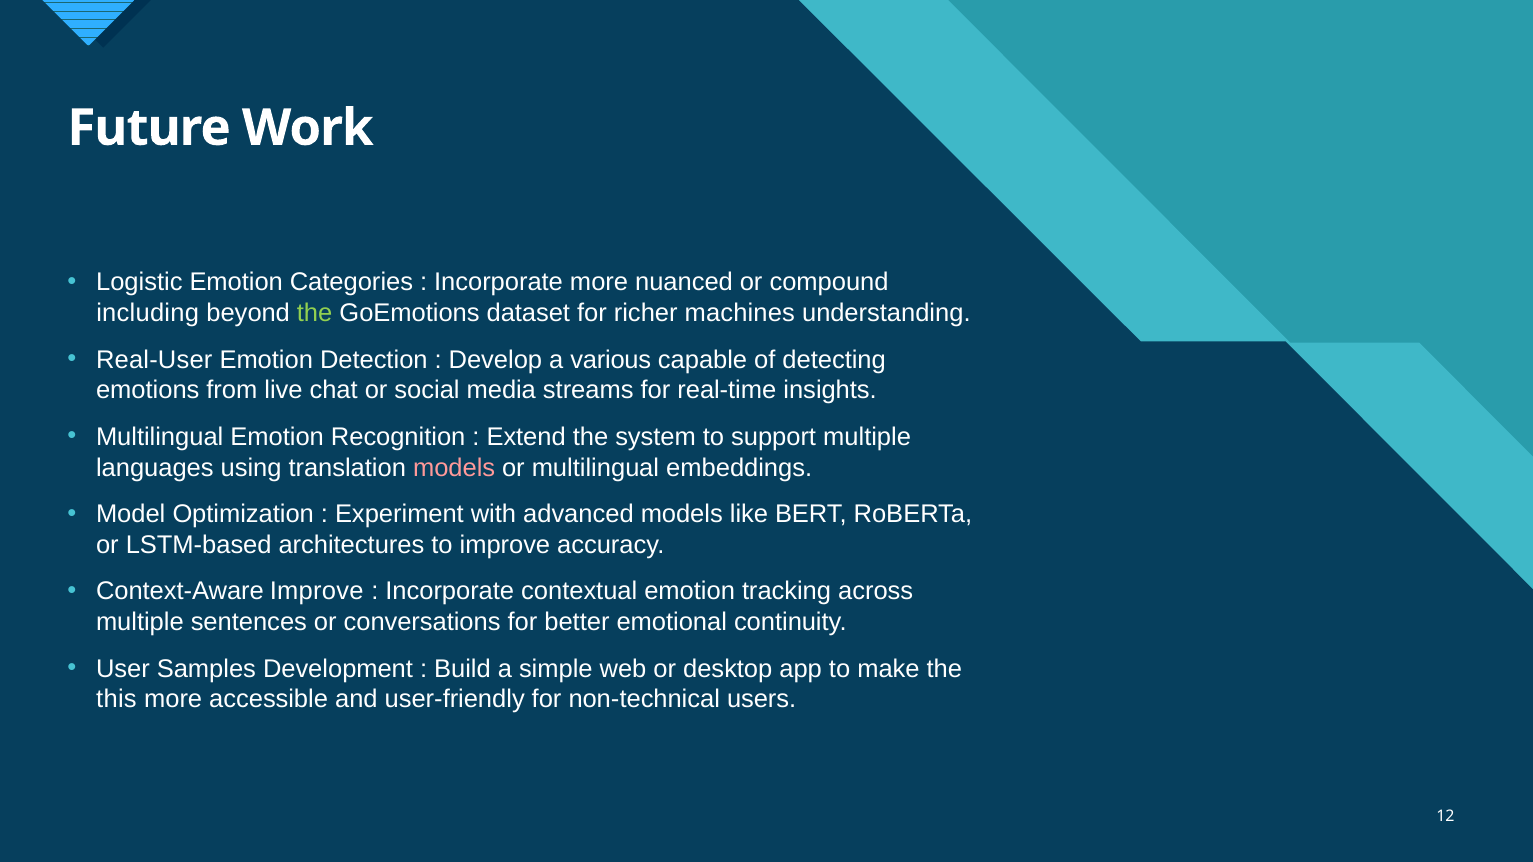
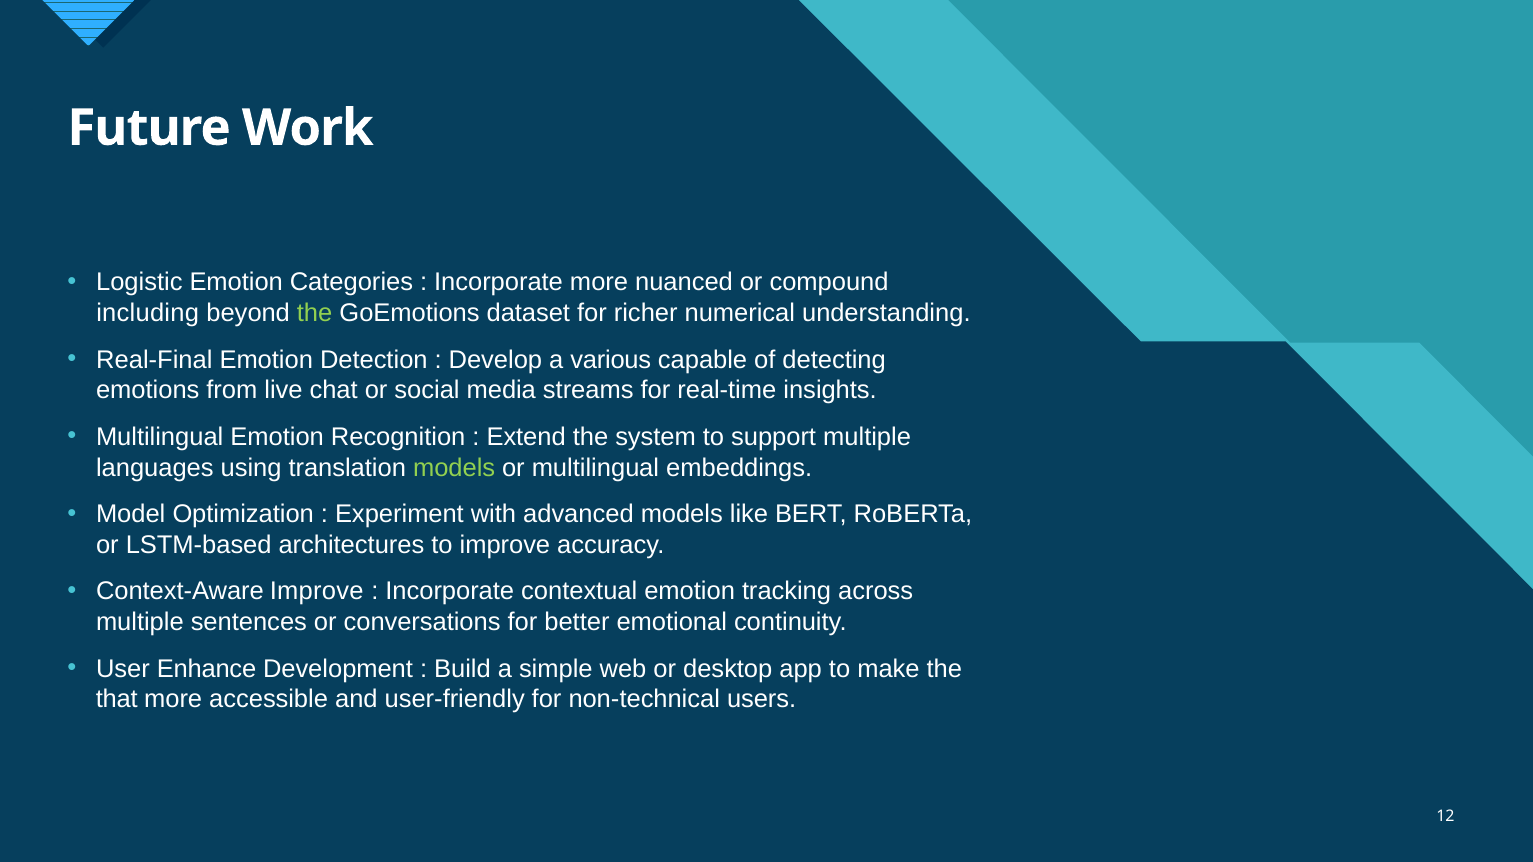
machines: machines -> numerical
Real-User: Real-User -> Real-Final
models at (454, 468) colour: pink -> light green
Samples: Samples -> Enhance
this: this -> that
